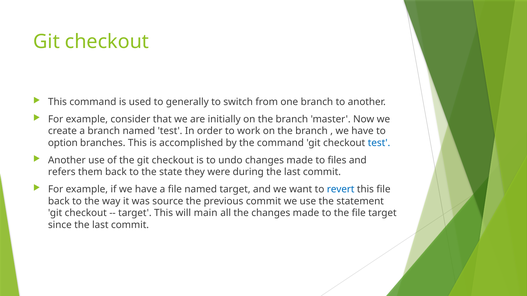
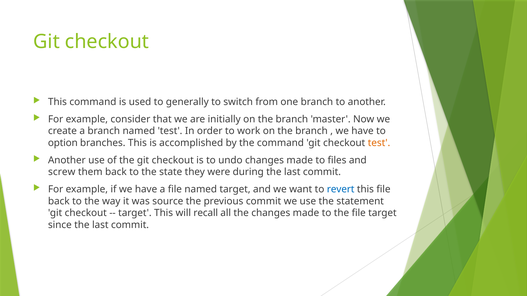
test at (379, 143) colour: blue -> orange
refers: refers -> screw
main: main -> recall
